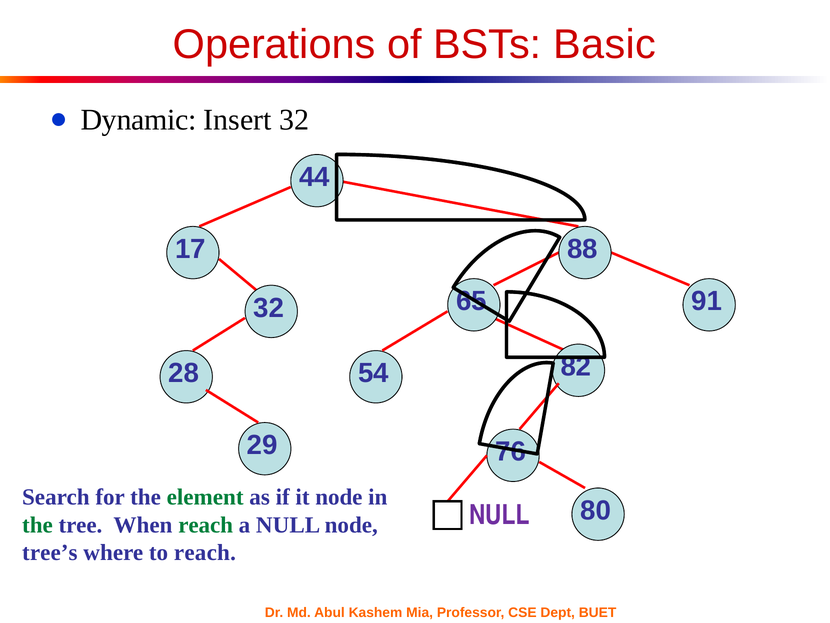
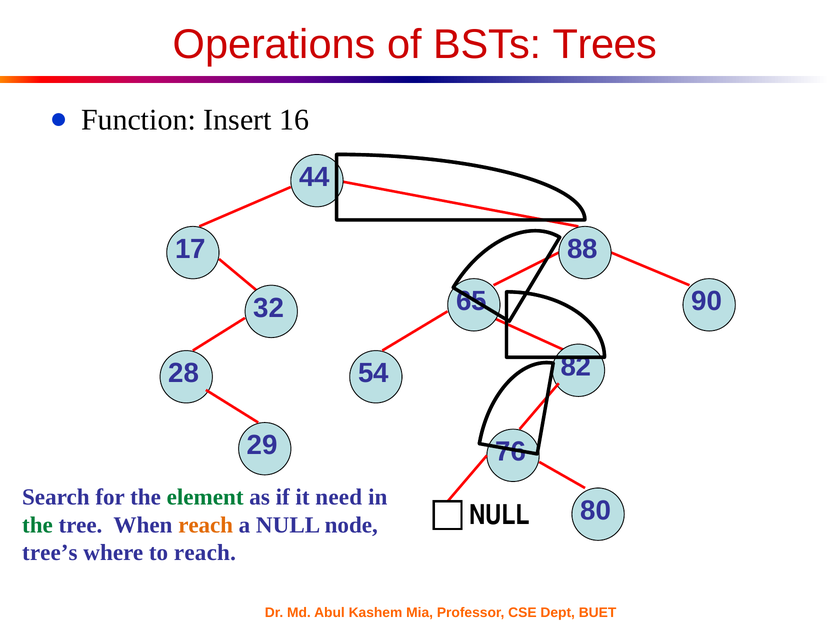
Basic: Basic -> Trees
Dynamic: Dynamic -> Function
Insert 32: 32 -> 16
91: 91 -> 90
it node: node -> need
NULL at (499, 515) colour: purple -> black
reach at (206, 525) colour: green -> orange
